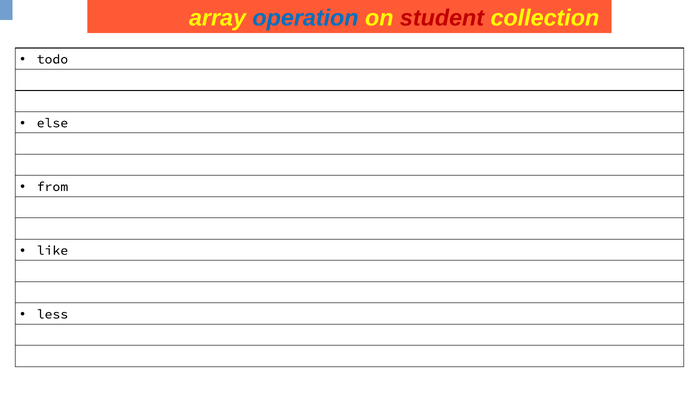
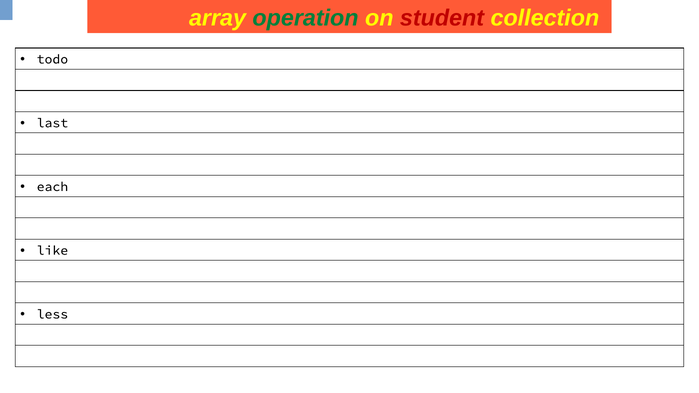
operation colour: blue -> green
else: else -> last
from: from -> each
